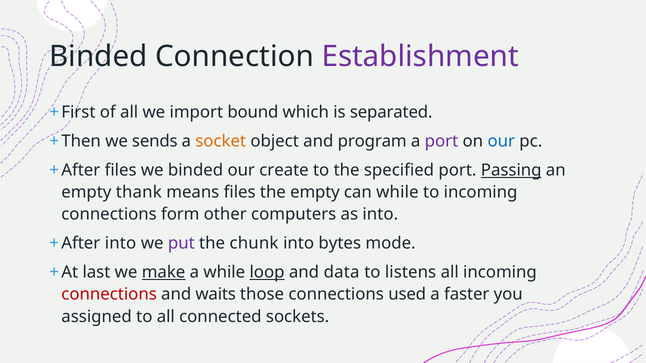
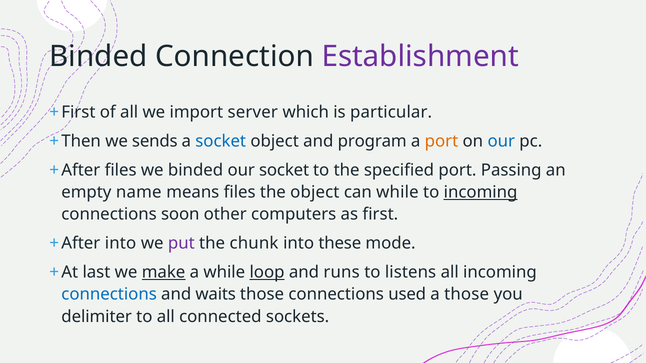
bound: bound -> server
separated: separated -> particular
socket at (221, 141) colour: orange -> blue
port at (441, 141) colour: purple -> orange
our create: create -> socket
Passing underline: present -> none
thank: thank -> name
the empty: empty -> object
incoming at (481, 192) underline: none -> present
form: form -> soon
as into: into -> first
bytes: bytes -> these
data: data -> runs
connections at (109, 295) colour: red -> blue
a faster: faster -> those
assigned: assigned -> delimiter
